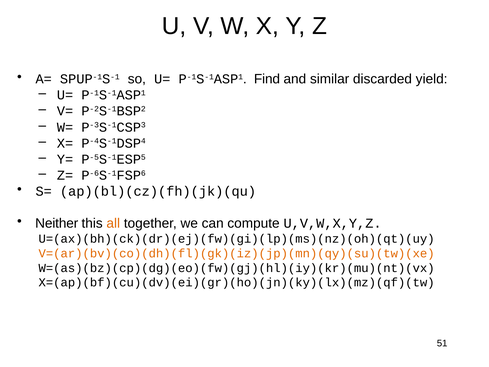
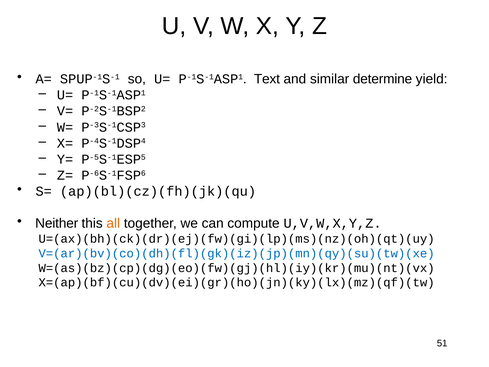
Find: Find -> Text
discarded: discarded -> determine
V=(ar)(bv)(co)(dh)(fl)(gk)(iz)(jp)(mn)(qy)(su)(tw)(xe colour: orange -> blue
